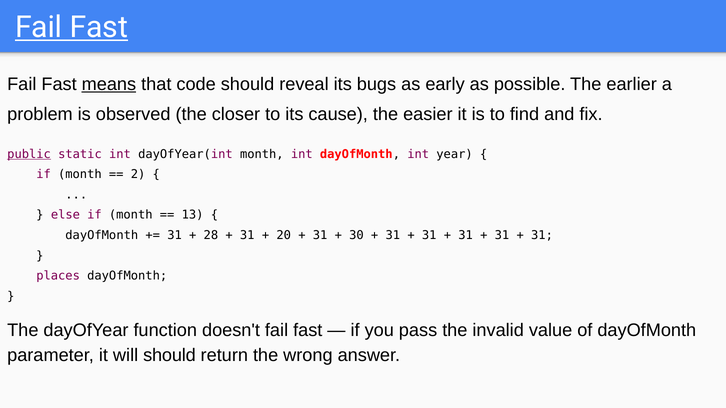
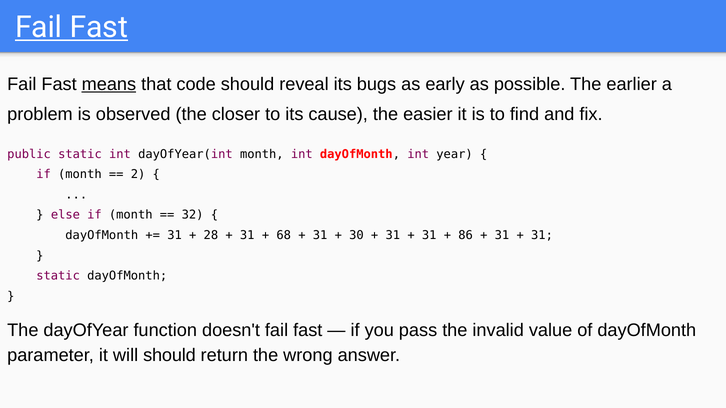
public underline: present -> none
13: 13 -> 32
20: 20 -> 68
31 at (466, 236): 31 -> 86
places at (58, 276): places -> static
